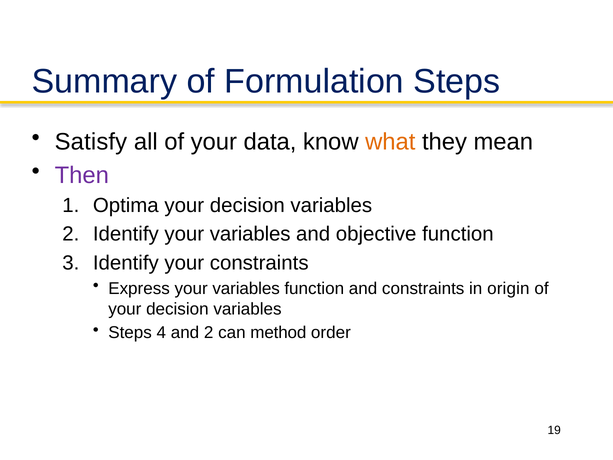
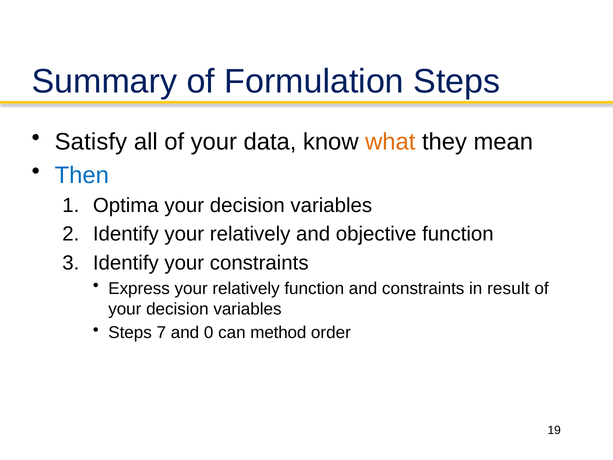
Then colour: purple -> blue
Identify your variables: variables -> relatively
Express your variables: variables -> relatively
origin: origin -> result
4: 4 -> 7
and 2: 2 -> 0
